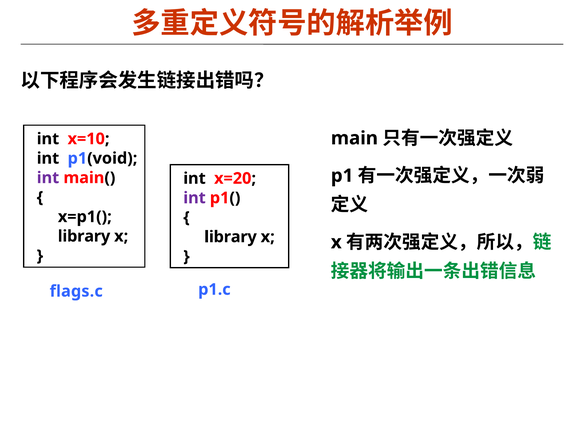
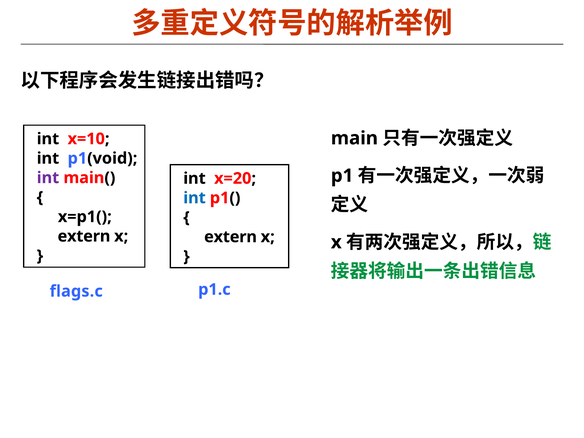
int at (195, 198) colour: purple -> blue
library at (84, 236): library -> extern
library at (231, 237): library -> extern
